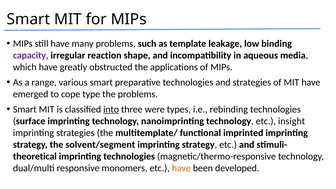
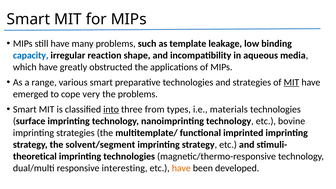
capacity colour: purple -> blue
MIT at (291, 82) underline: none -> present
type: type -> very
were: were -> from
rebinding: rebinding -> materials
insight: insight -> bovine
monomers: monomers -> interesting
